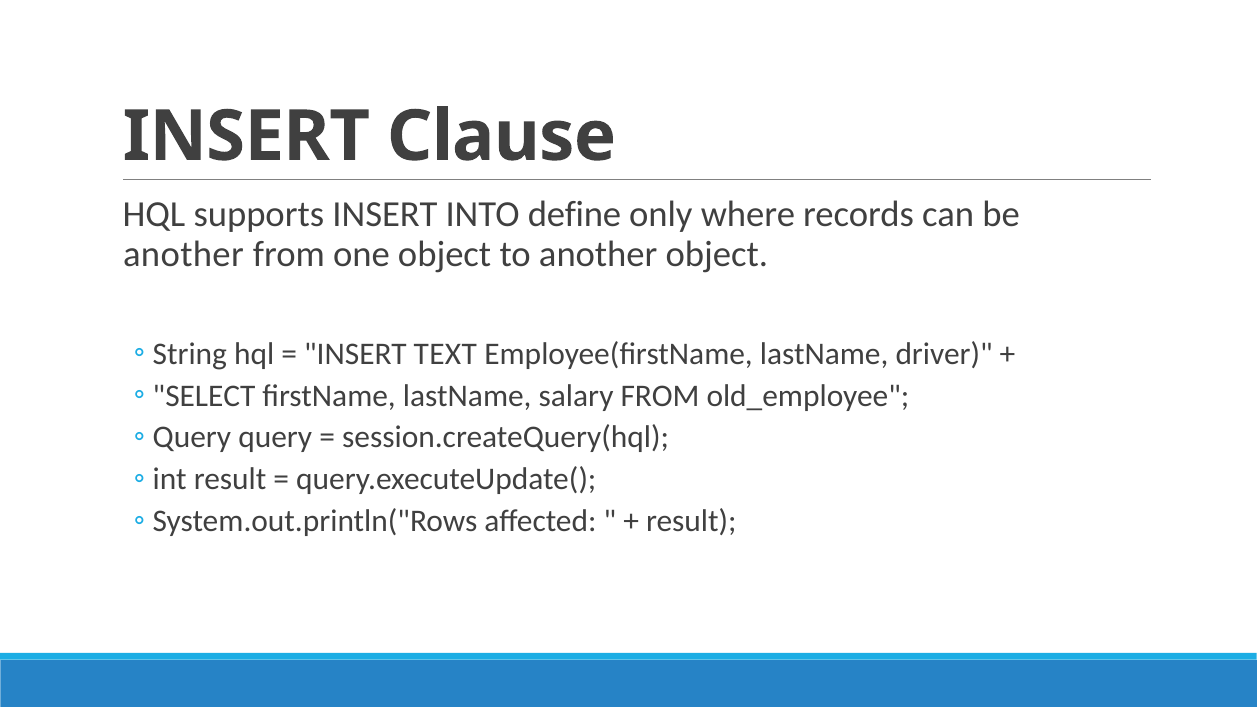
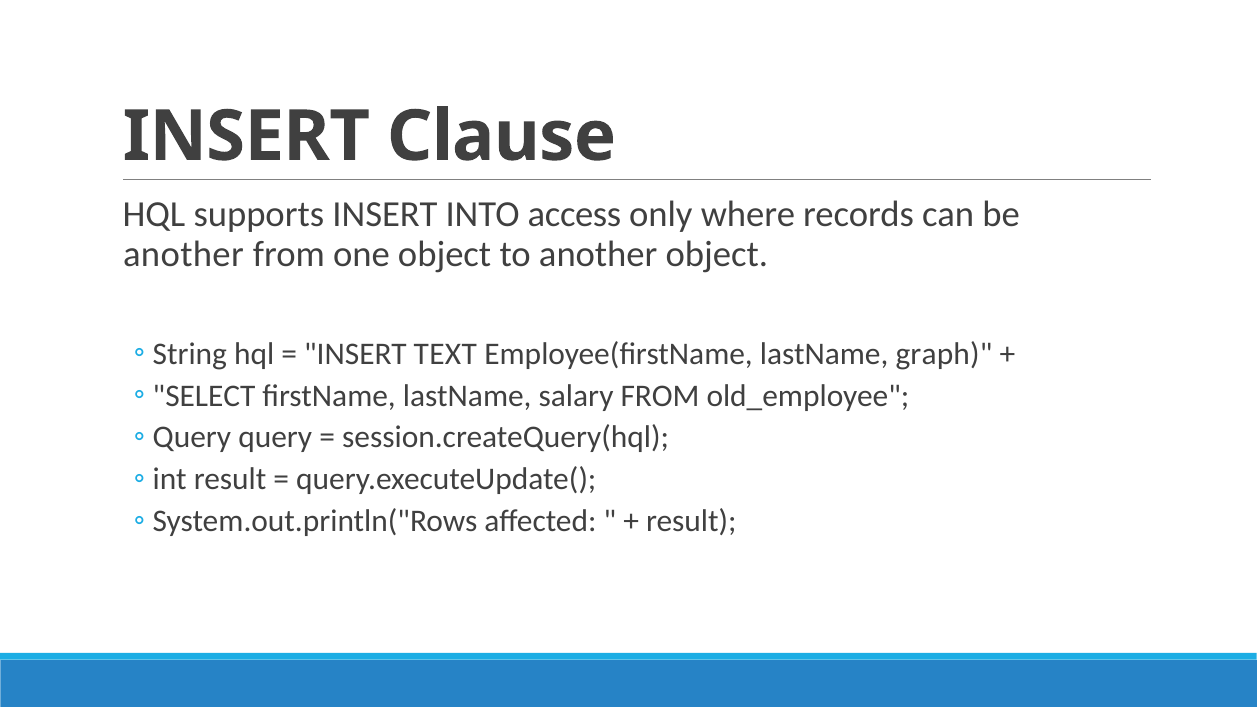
define: define -> access
driver: driver -> graph
